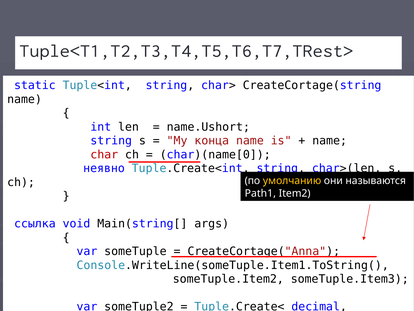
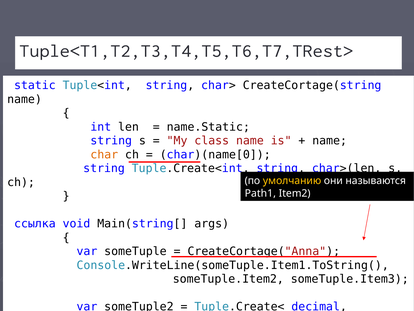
name.Ushort: name.Ushort -> name.Static
конца: конца -> class
char colour: red -> orange
неявно at (104, 168): неявно -> string
